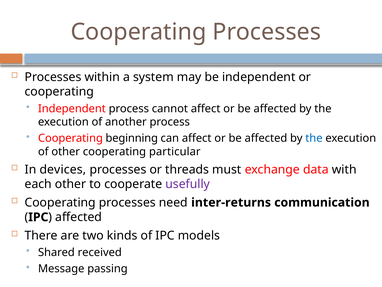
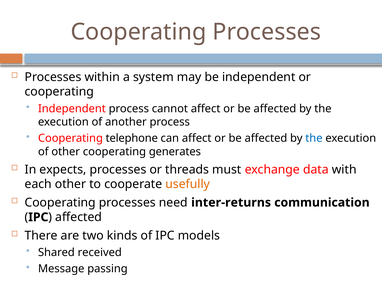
beginning: beginning -> telephone
particular: particular -> generates
devices: devices -> expects
usefully colour: purple -> orange
